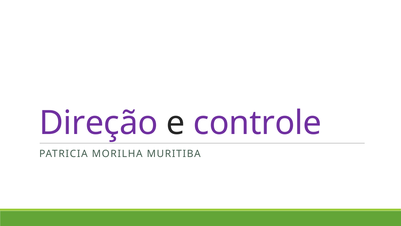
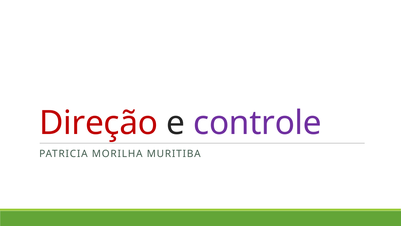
Direção colour: purple -> red
